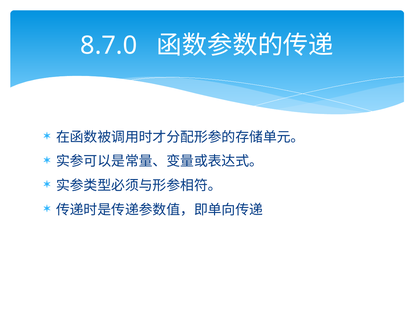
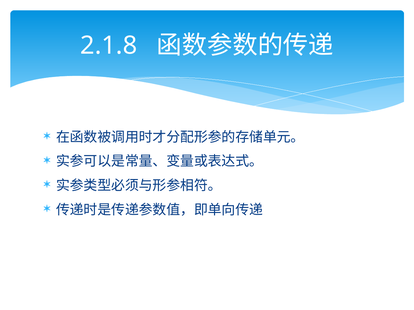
8.7.0: 8.7.0 -> 2.1.8
